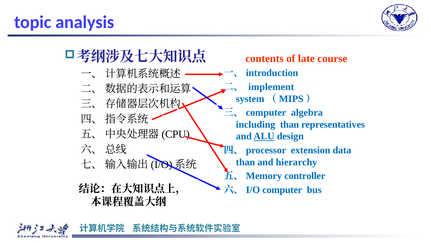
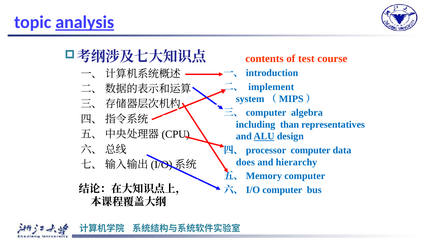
analysis underline: none -> present
late: late -> test
extension at (311, 150): extension -> computer
than at (245, 162): than -> does
controller at (305, 176): controller -> computer
